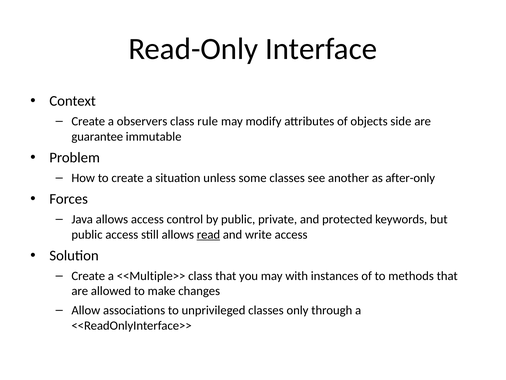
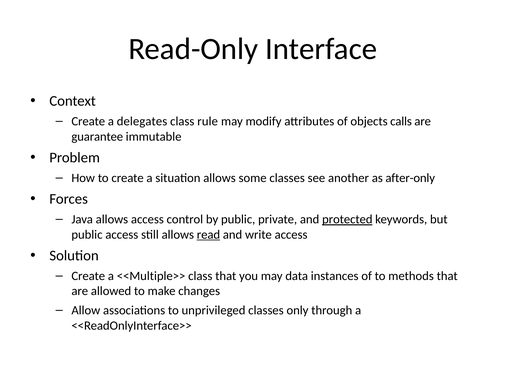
observers: observers -> delegates
side: side -> calls
situation unless: unless -> allows
protected underline: none -> present
with: with -> data
